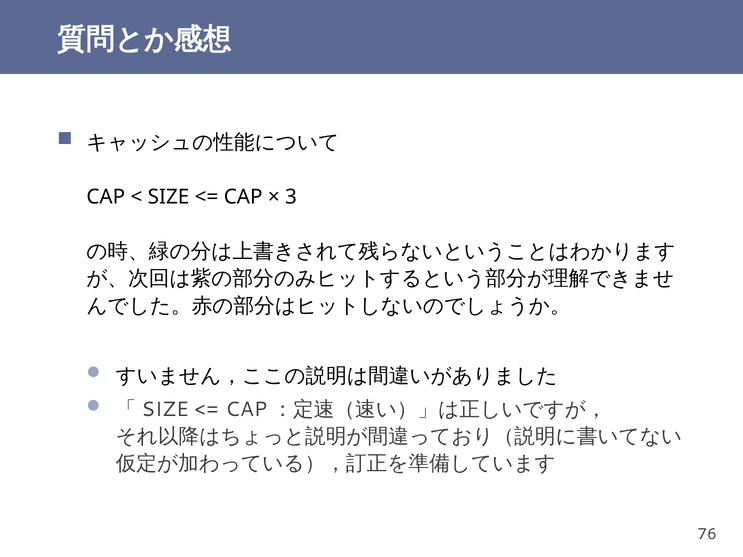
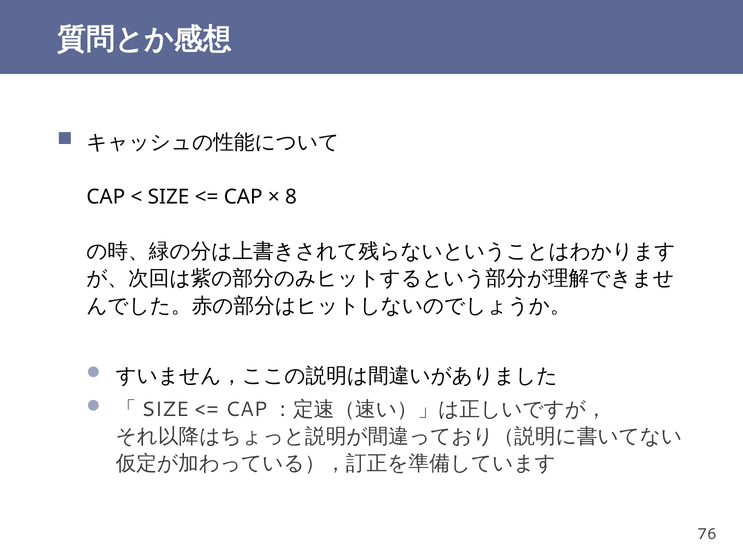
3: 3 -> 8
